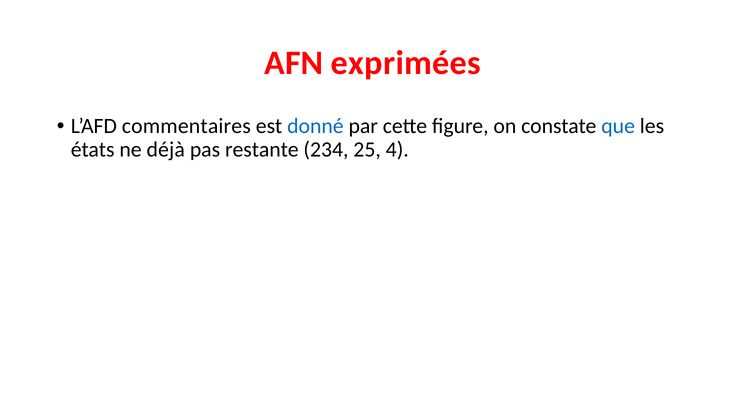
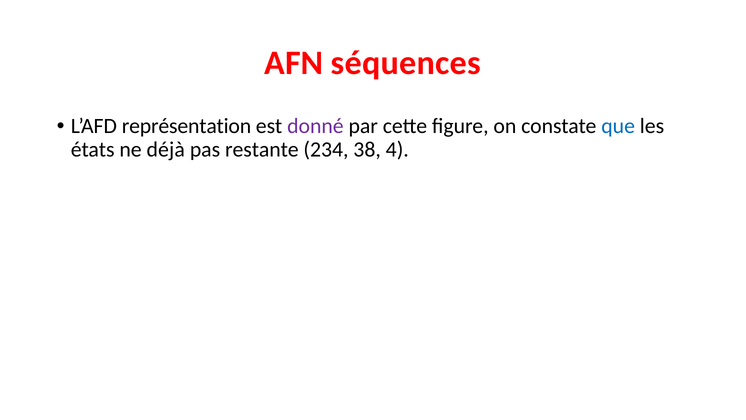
exprimées: exprimées -> séquences
commentaires: commentaires -> représentation
donné colour: blue -> purple
25: 25 -> 38
